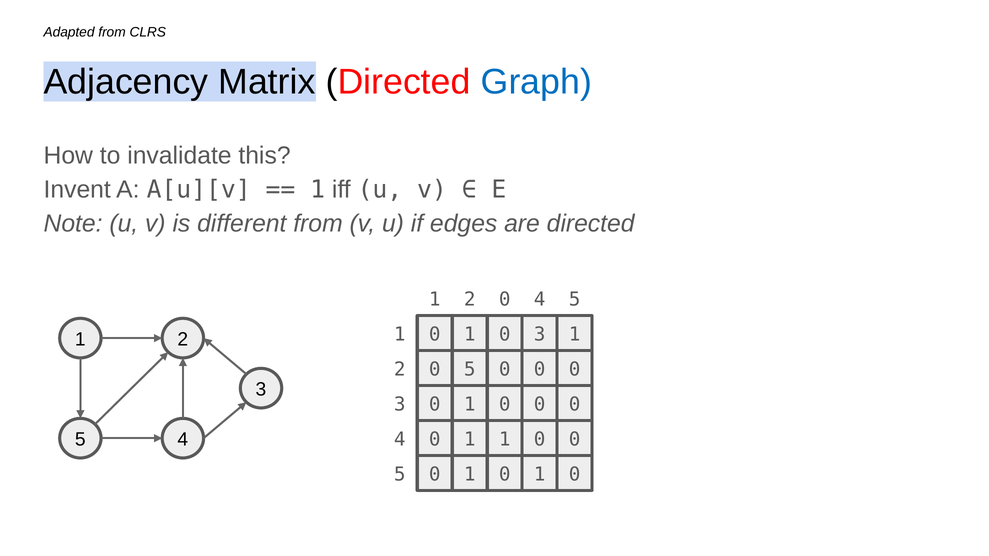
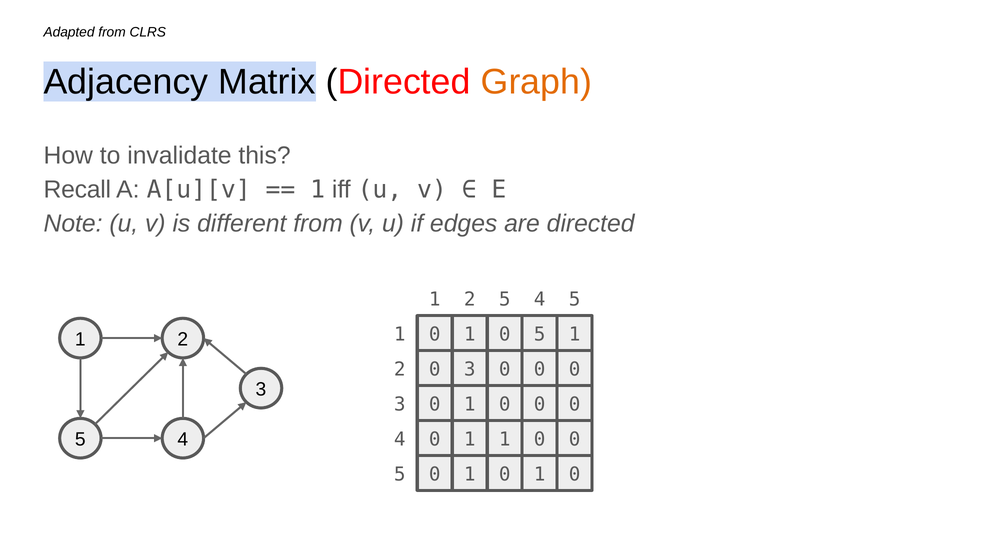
Graph colour: blue -> orange
Invent: Invent -> Recall
2 0: 0 -> 5
0 3: 3 -> 5
0 5: 5 -> 3
